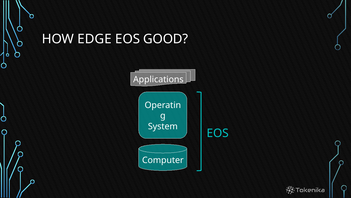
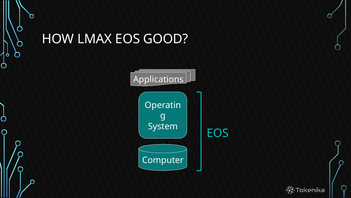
EDGE: EDGE -> LMAX
